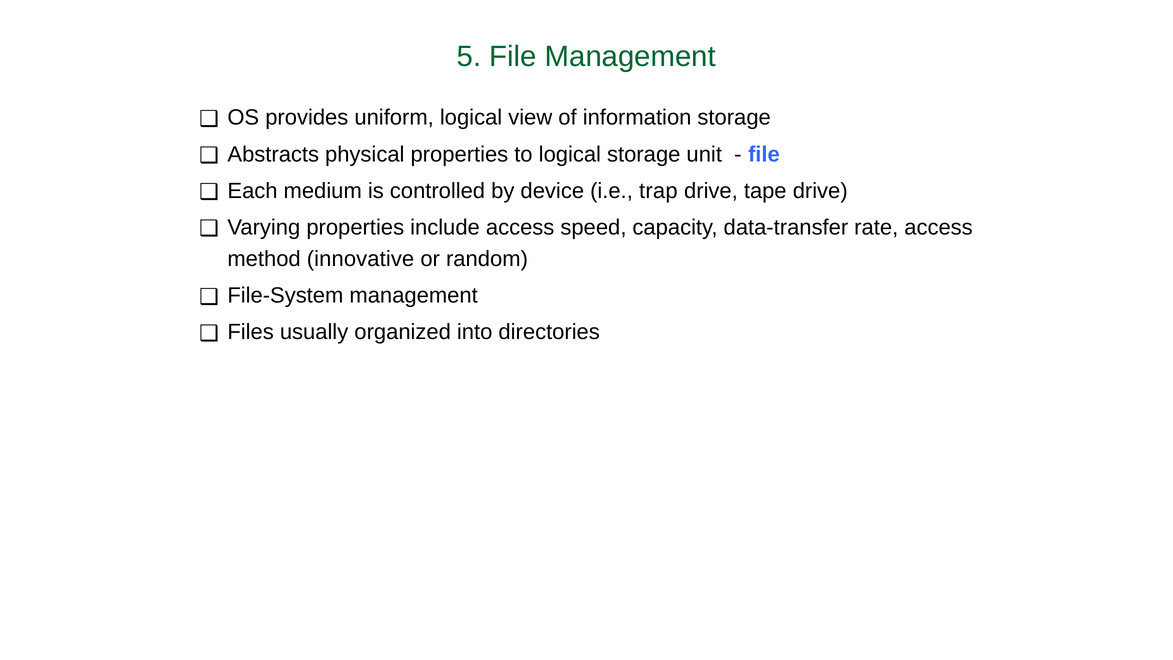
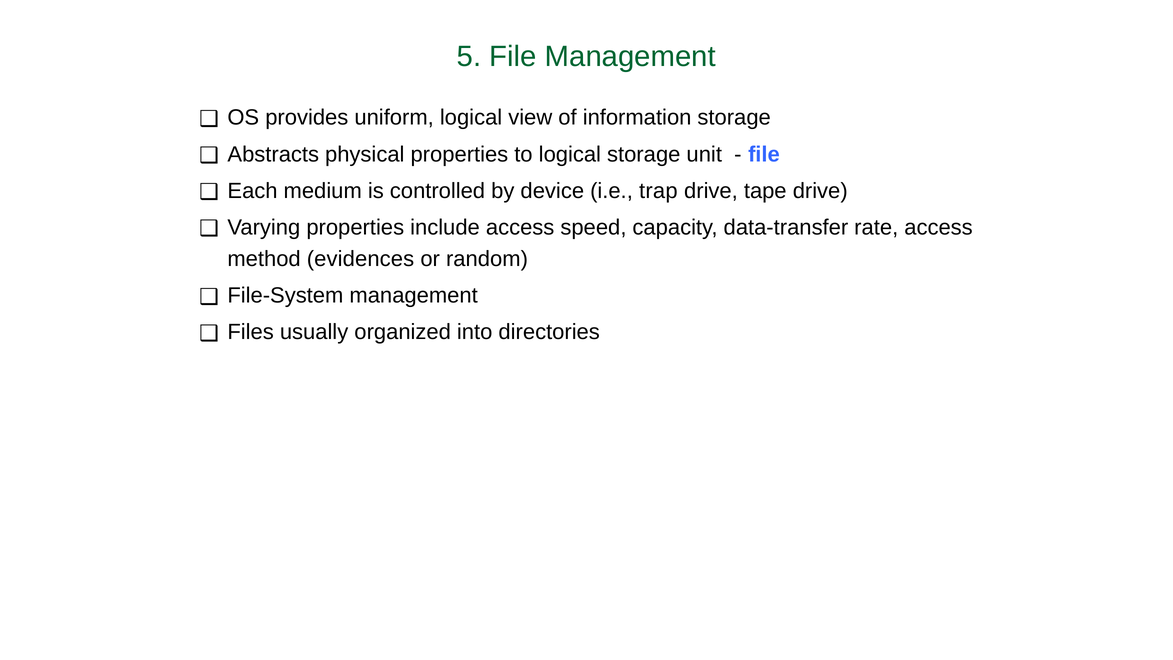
innovative: innovative -> evidences
